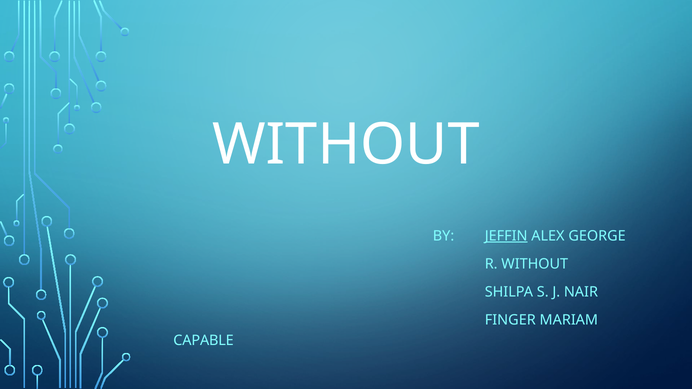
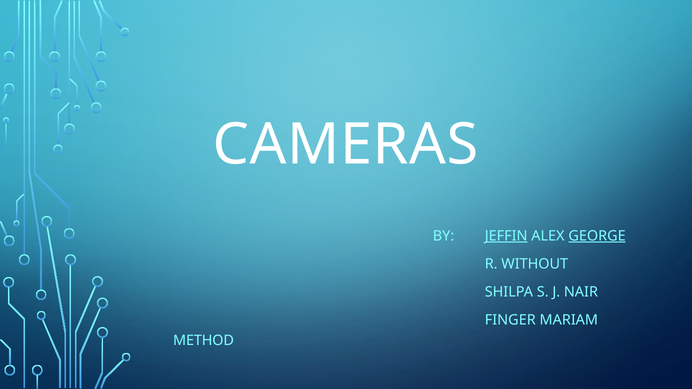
WITHOUT at (346, 145): WITHOUT -> CAMERAS
GEORGE underline: none -> present
CAPABLE: CAPABLE -> METHOD
